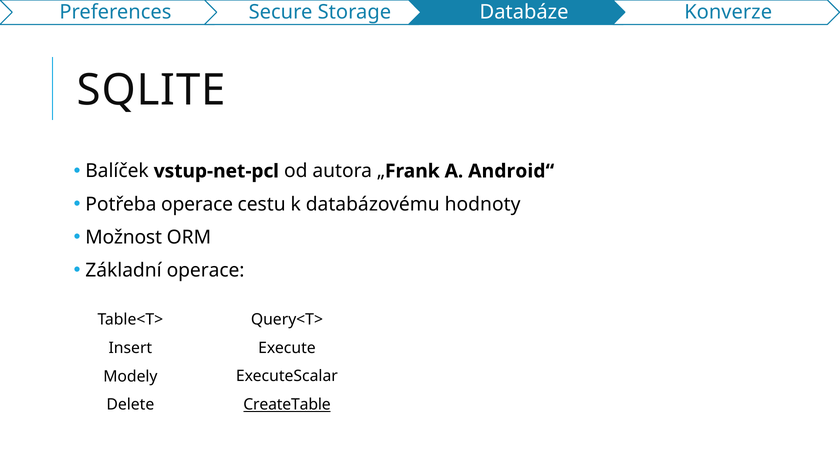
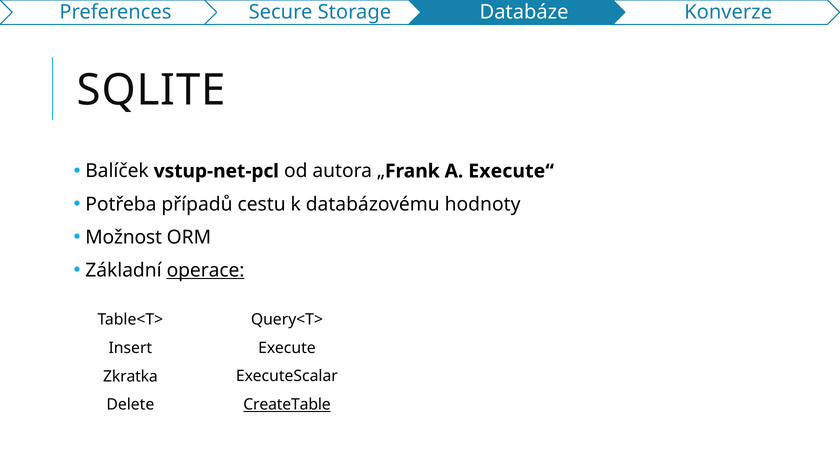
Android“: Android“ -> Execute“
Potřeba operace: operace -> případů
operace at (206, 270) underline: none -> present
Modely: Modely -> Zkratka
